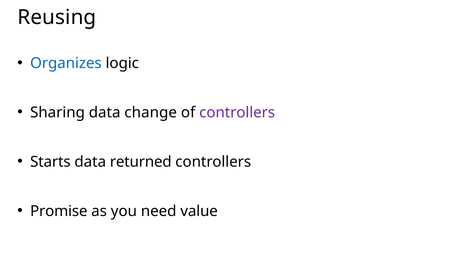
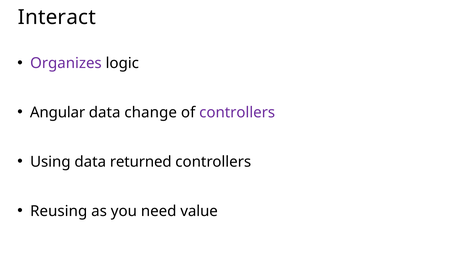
Reusing: Reusing -> Interact
Organizes colour: blue -> purple
Sharing: Sharing -> Angular
Starts: Starts -> Using
Promise: Promise -> Reusing
